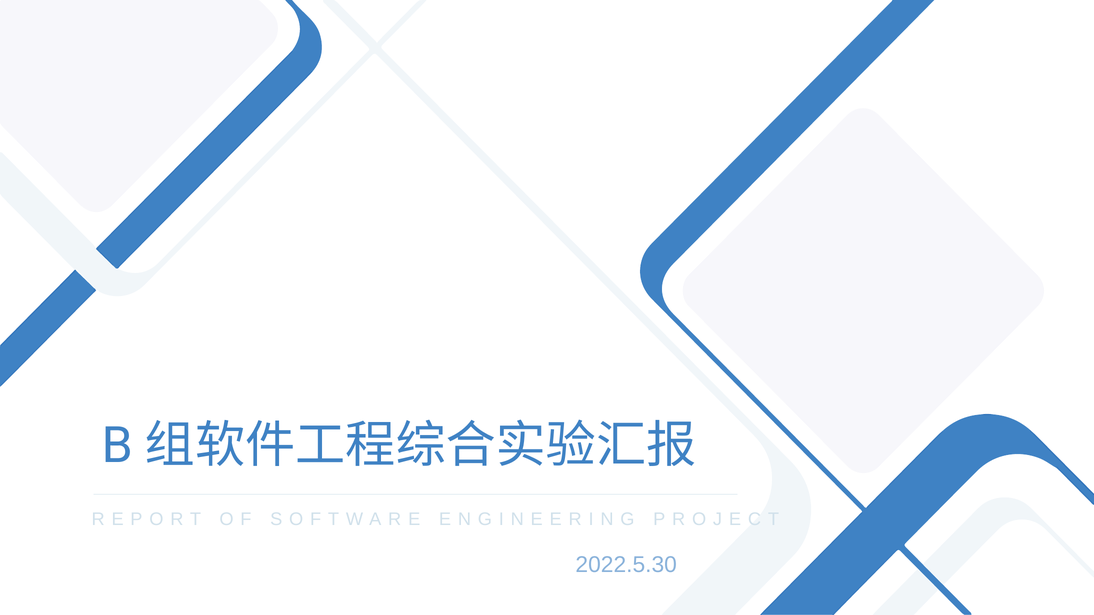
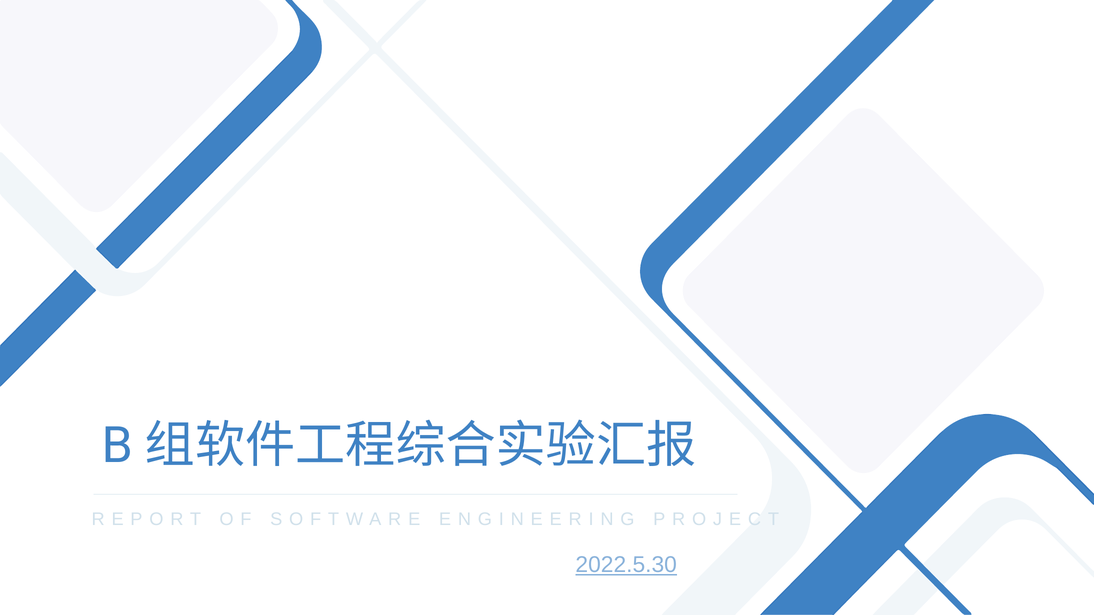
2022.5.30 underline: none -> present
